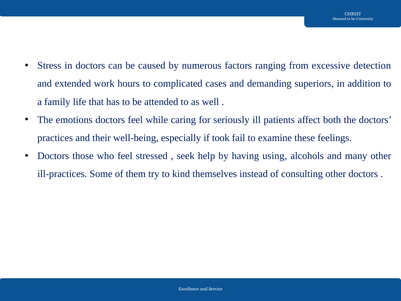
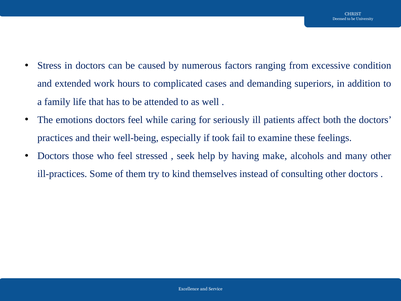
detection: detection -> condition
using: using -> make
